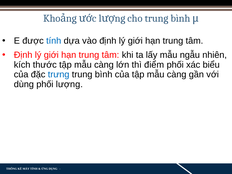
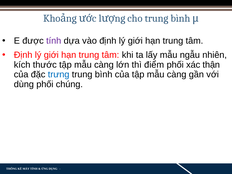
tính at (54, 41) colour: blue -> purple
biểu: biểu -> thận
lượng: lượng -> chúng
